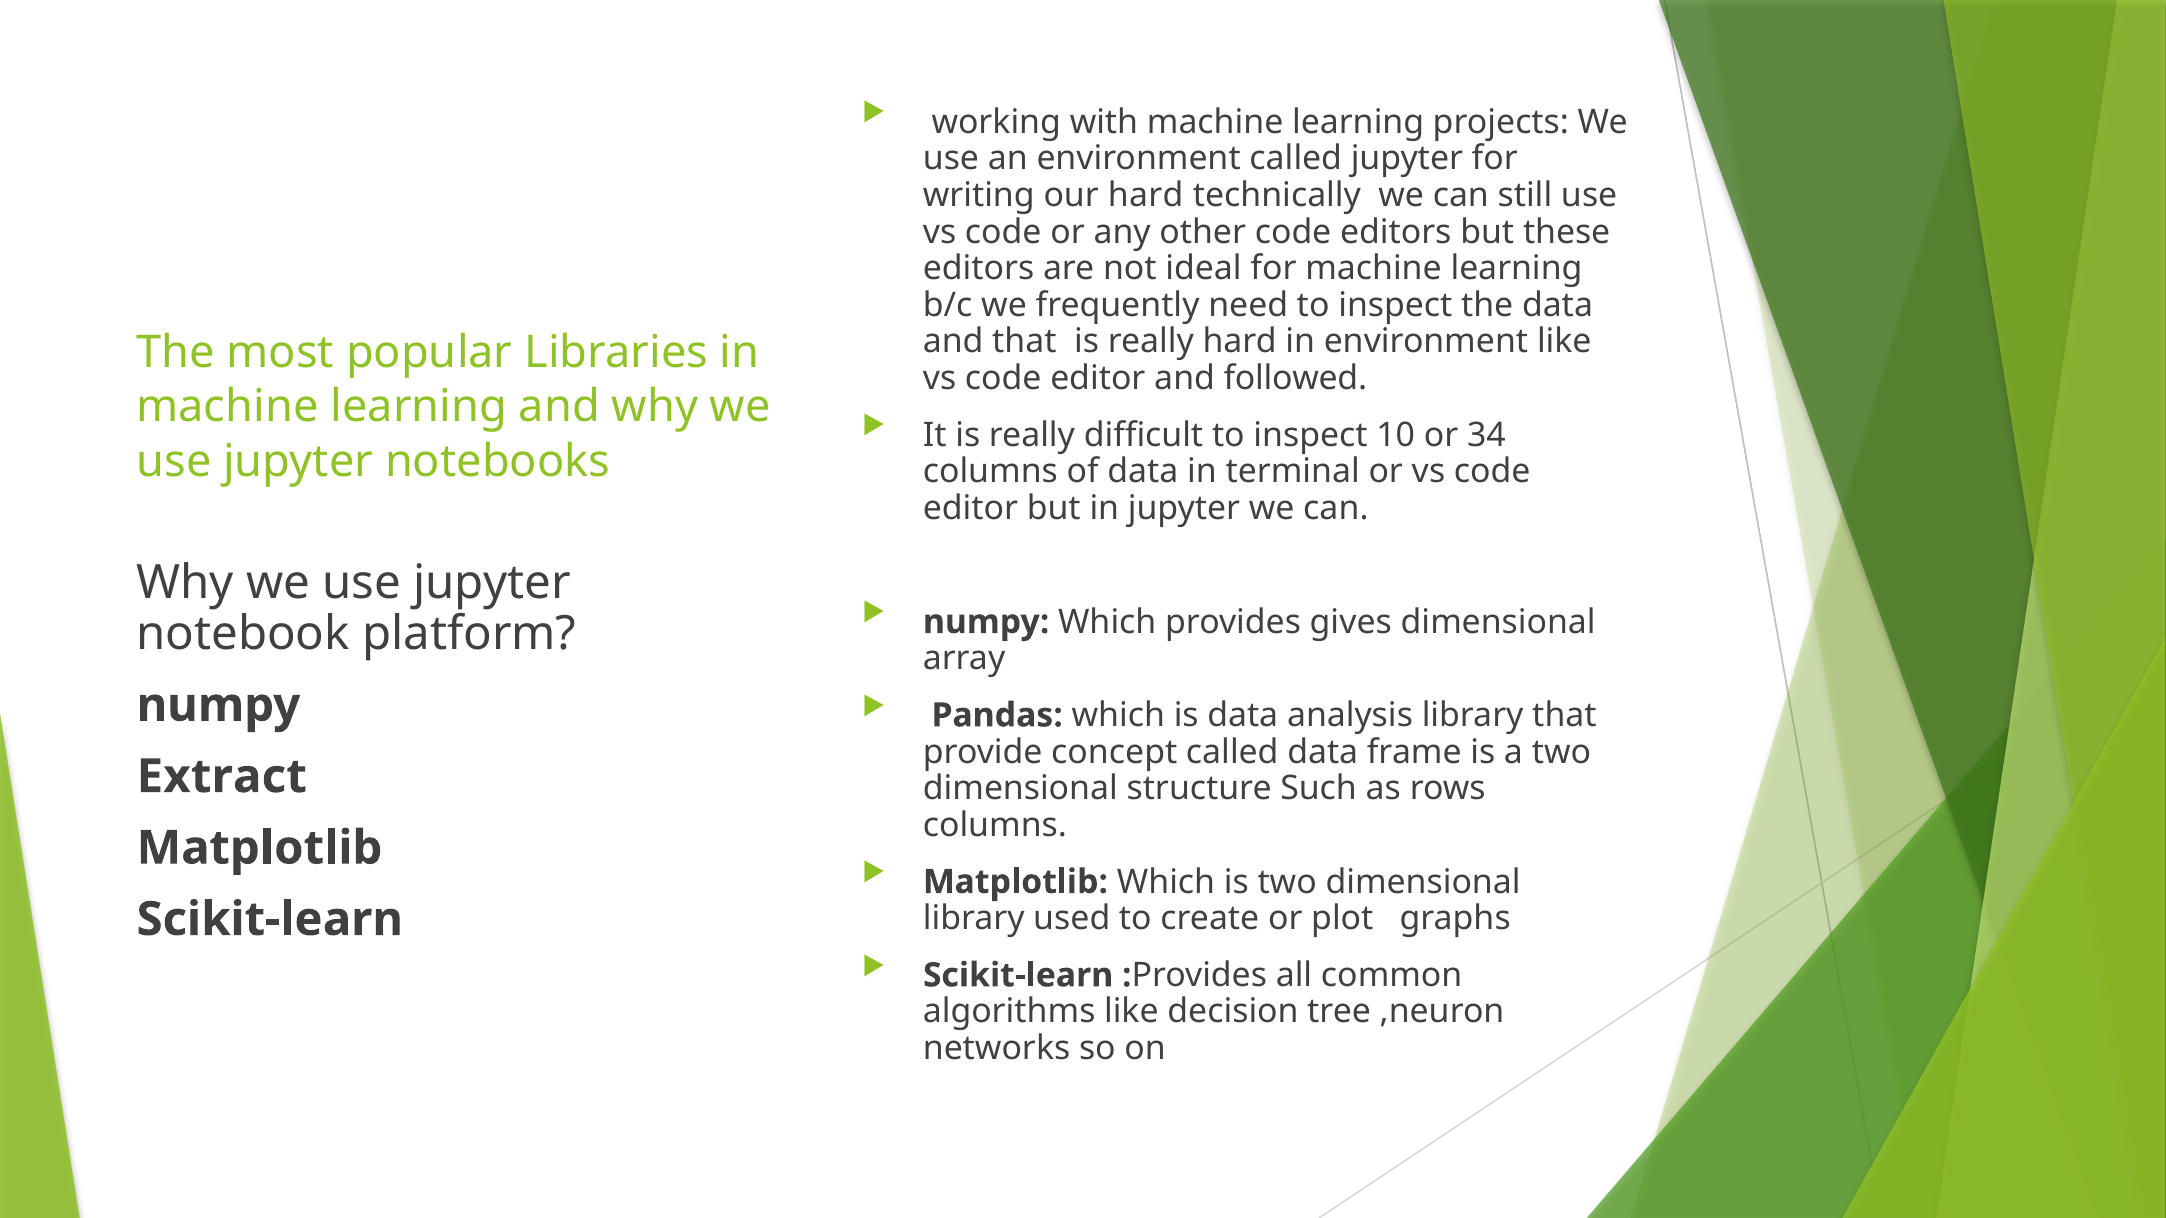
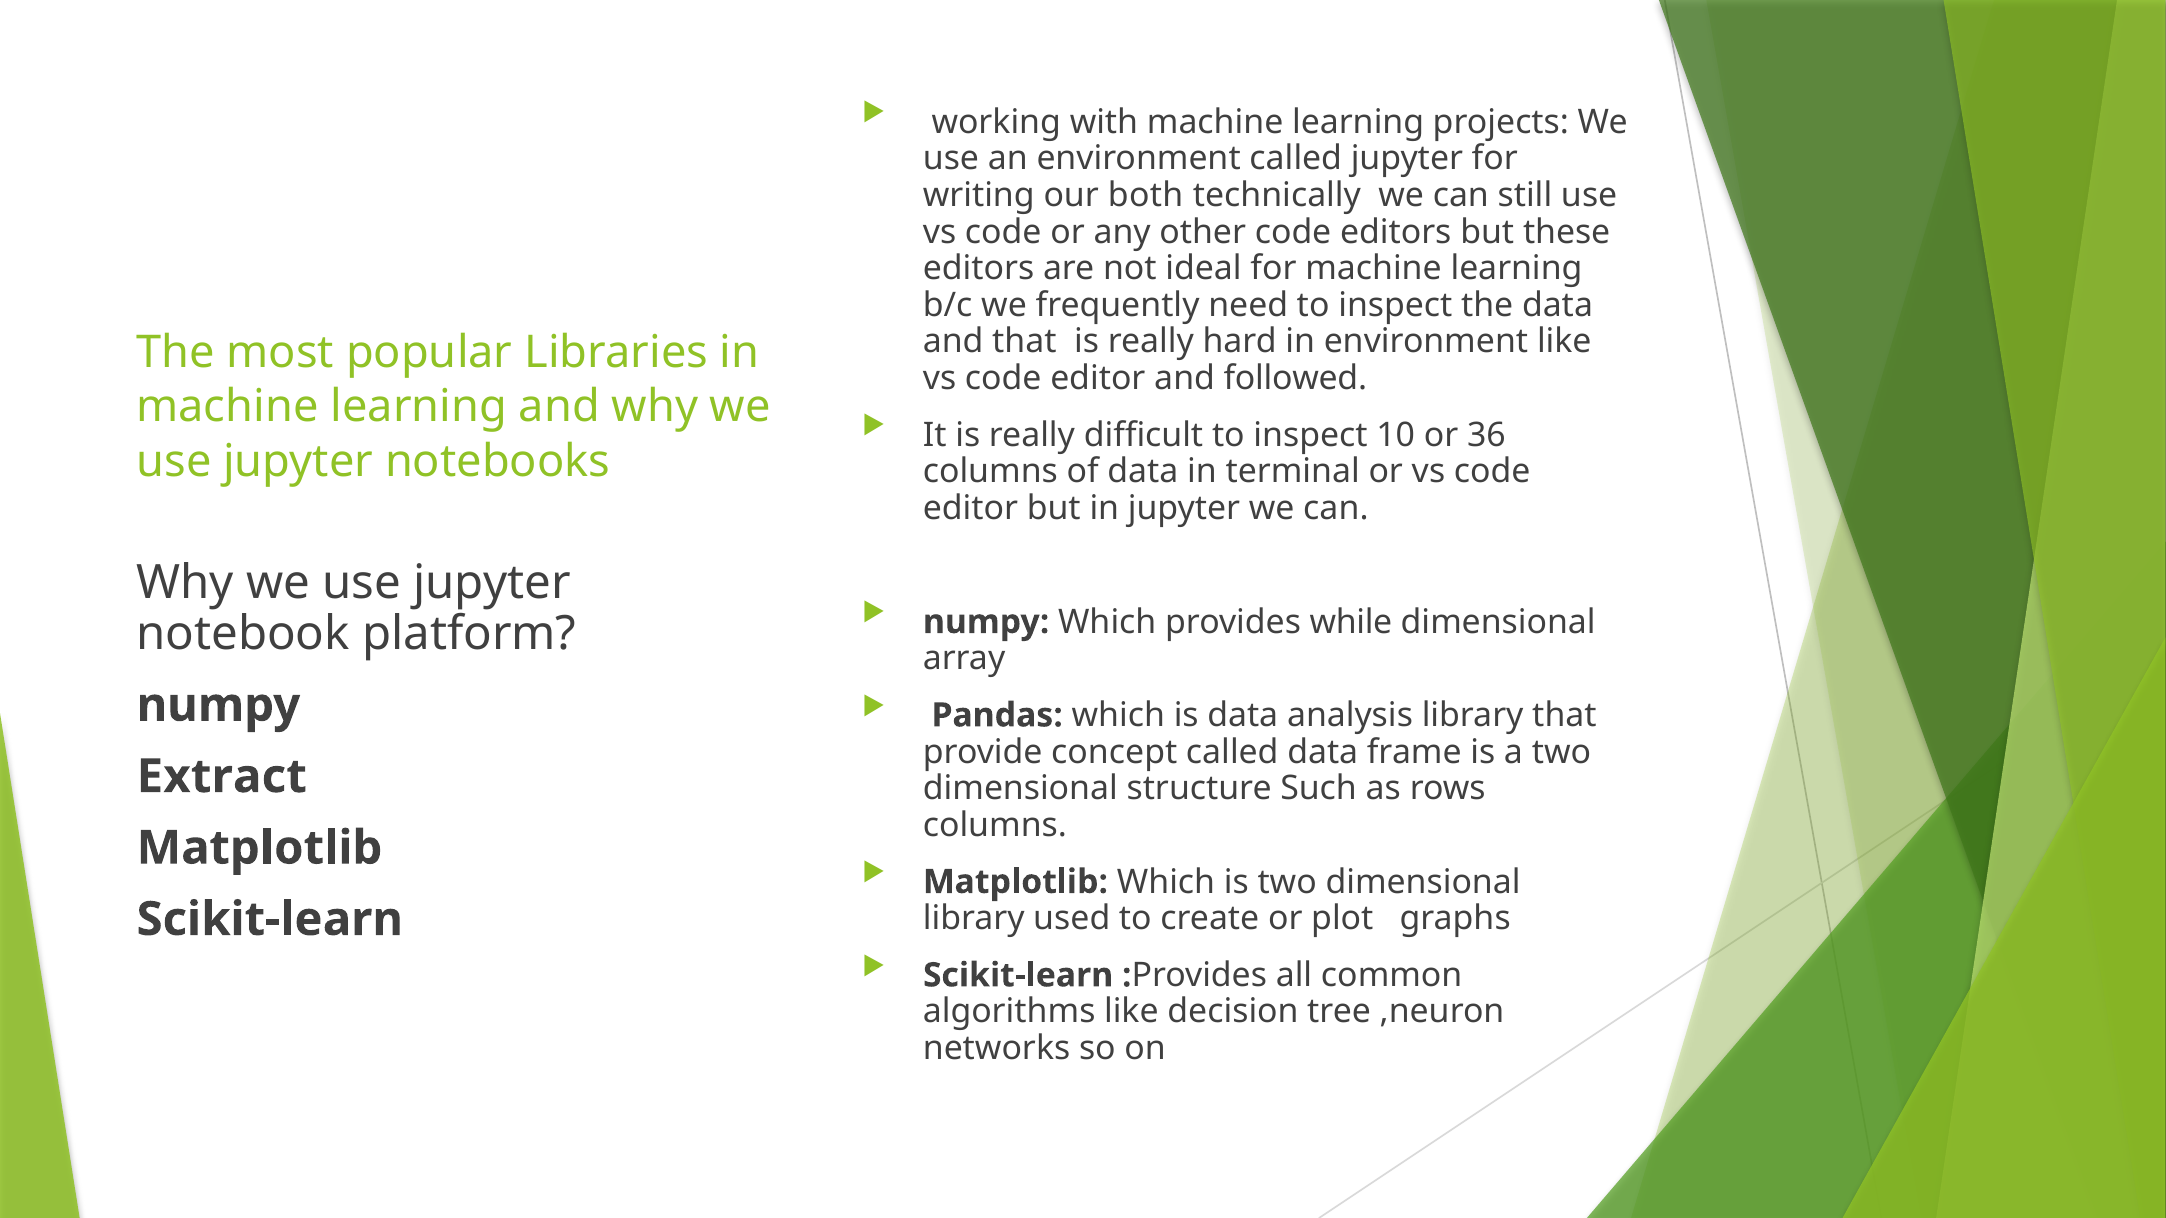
our hard: hard -> both
34: 34 -> 36
gives: gives -> while
